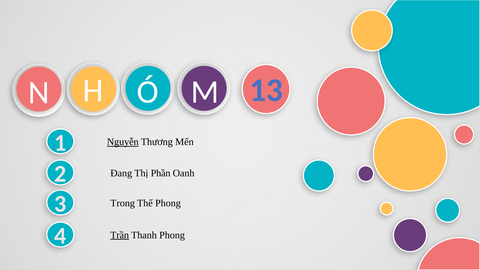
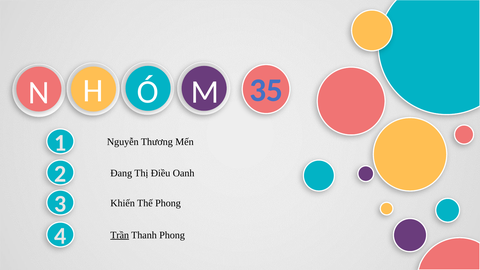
13: 13 -> 35
Nguyễn underline: present -> none
Phần: Phần -> Điều
Trong: Trong -> Khiến
